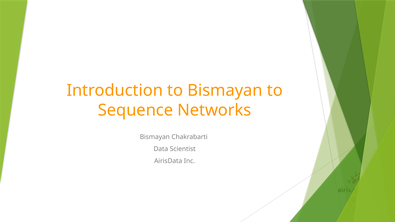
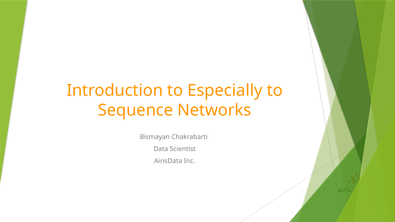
to Bismayan: Bismayan -> Especially
